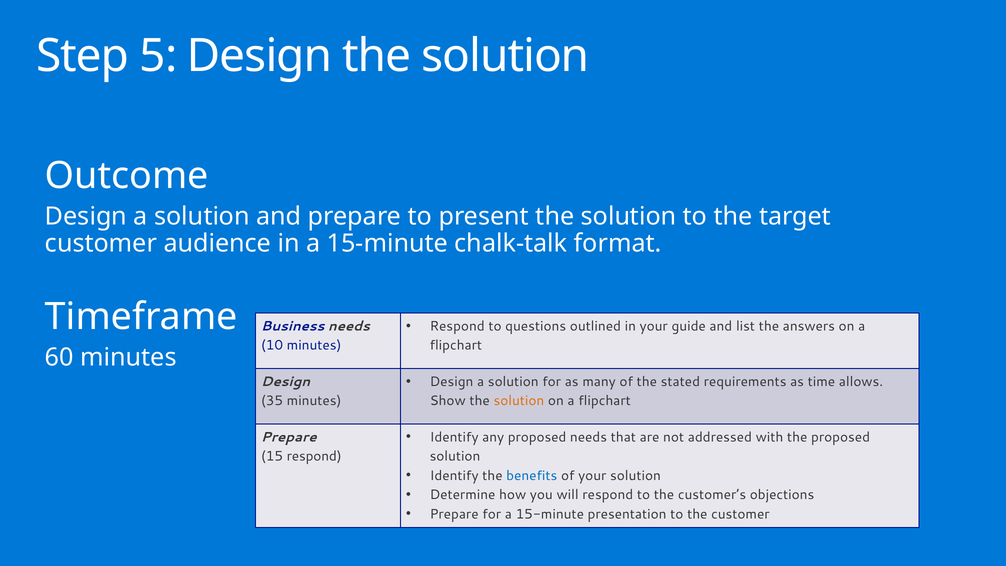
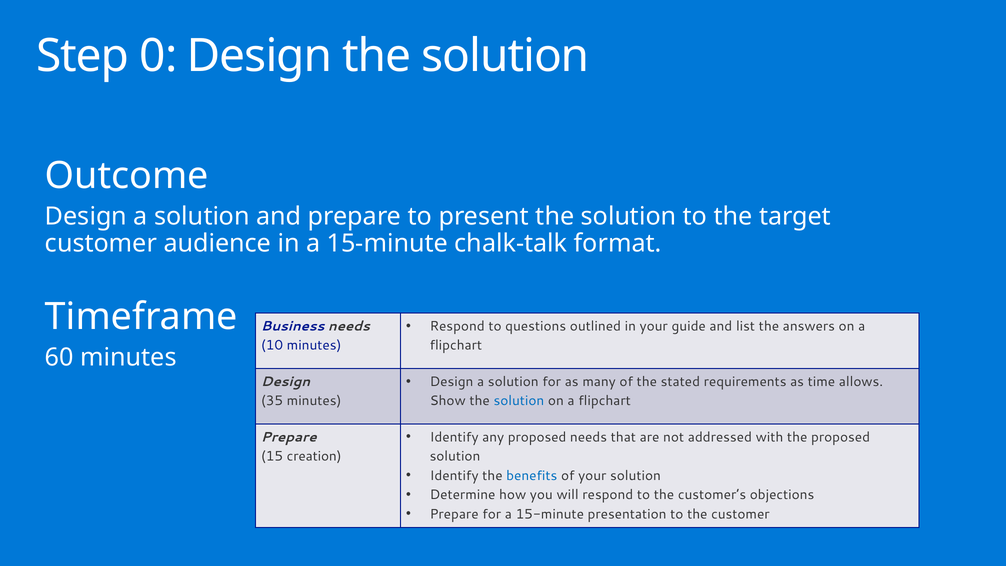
5: 5 -> 0
solution at (519, 401) colour: orange -> blue
15 respond: respond -> creation
